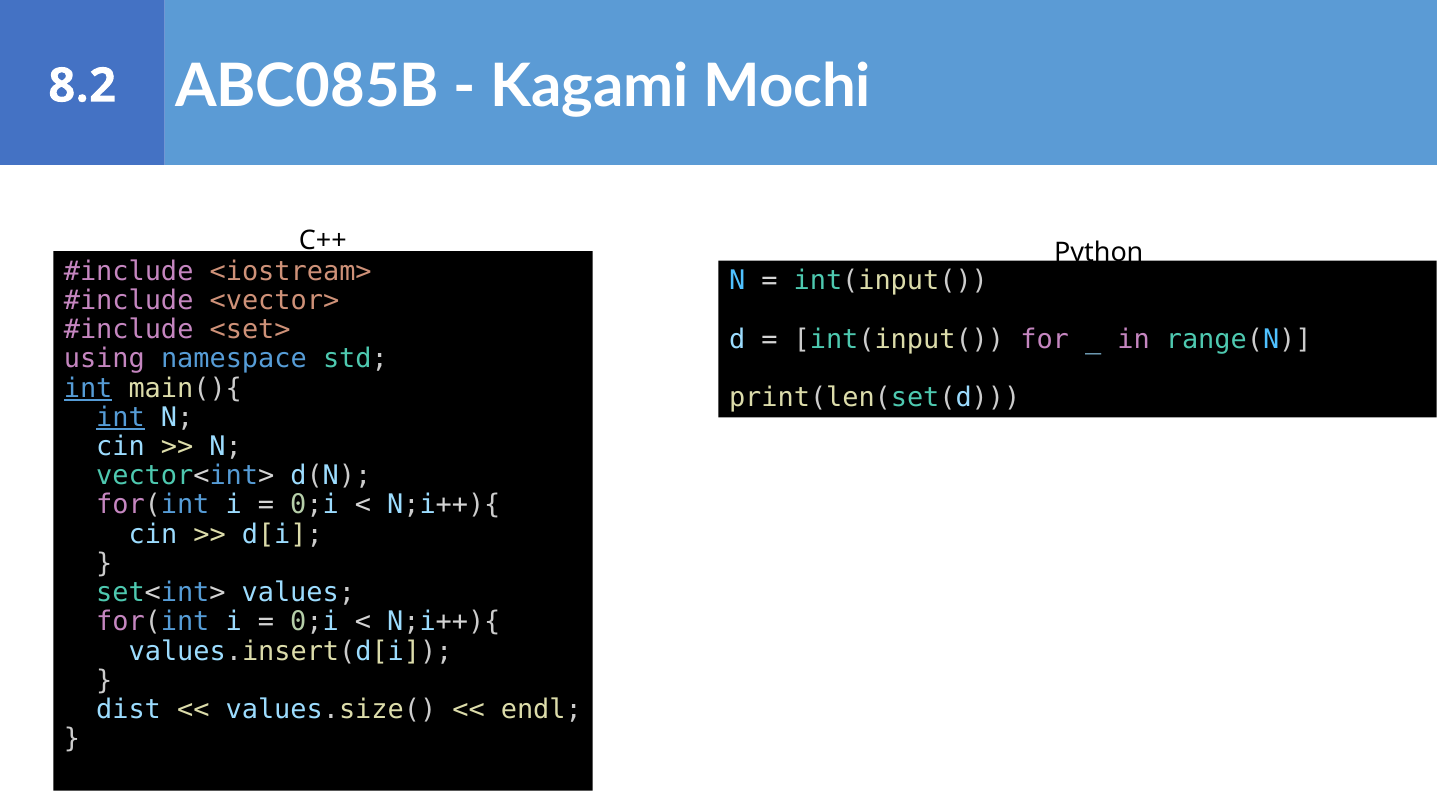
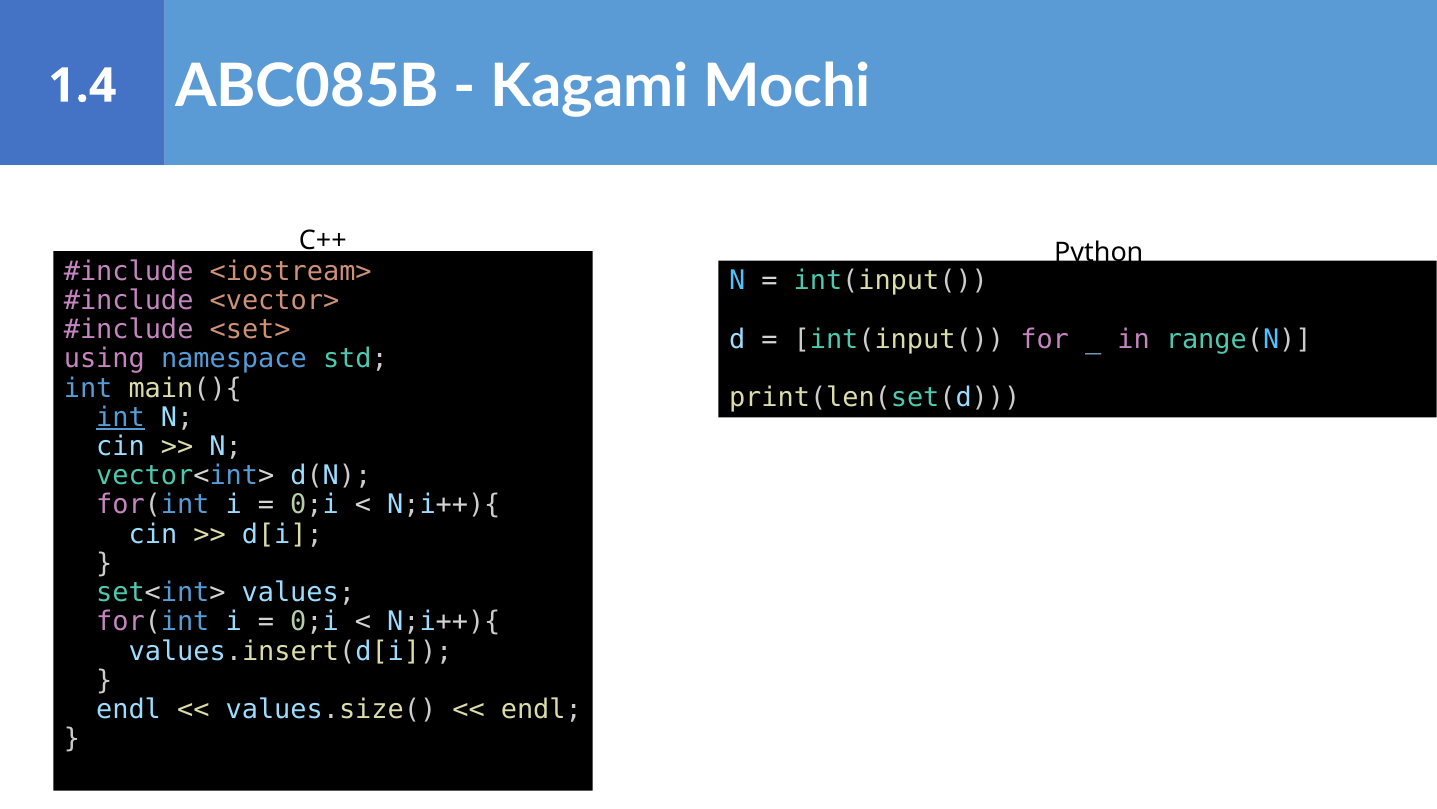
8.2: 8.2 -> 1.4
int at (88, 388) underline: present -> none
dist at (129, 709): dist -> endl
